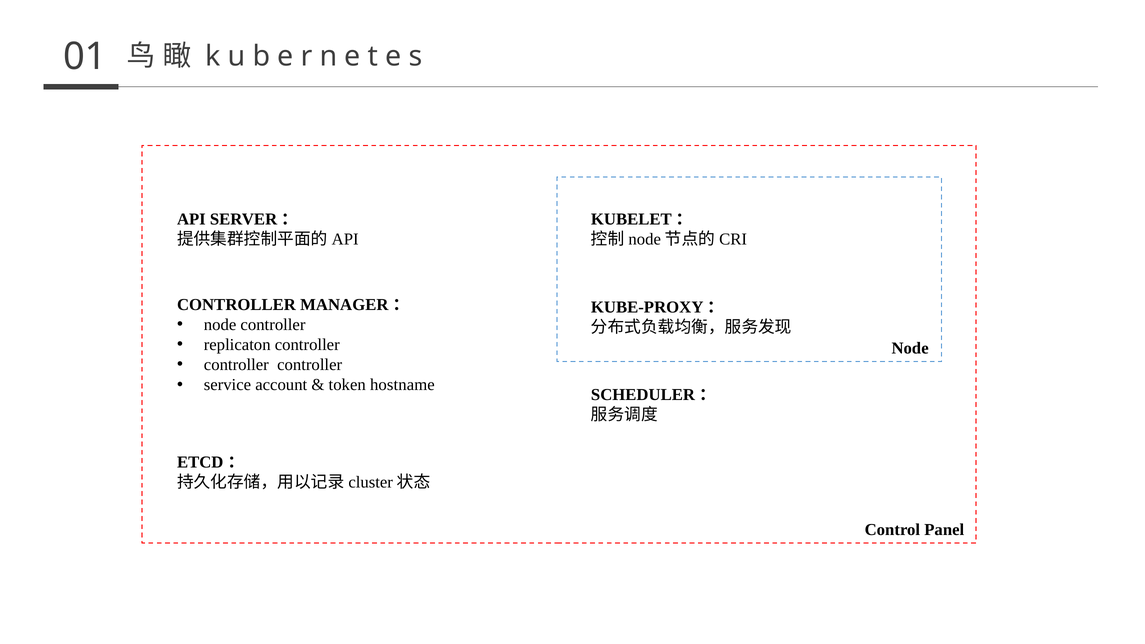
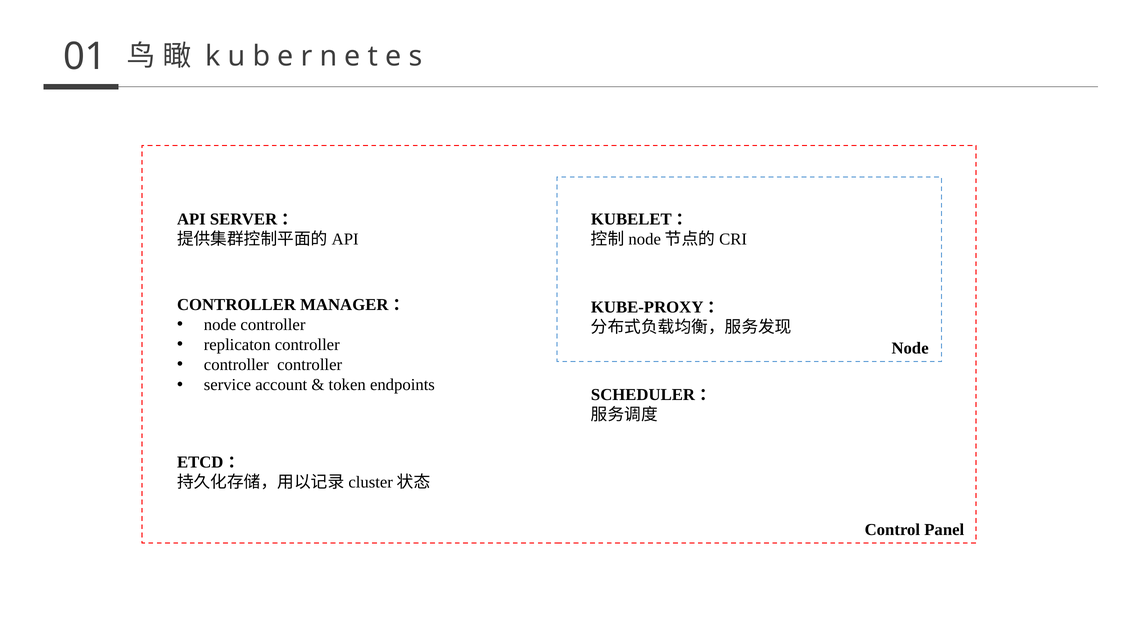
hostname: hostname -> endpoints
